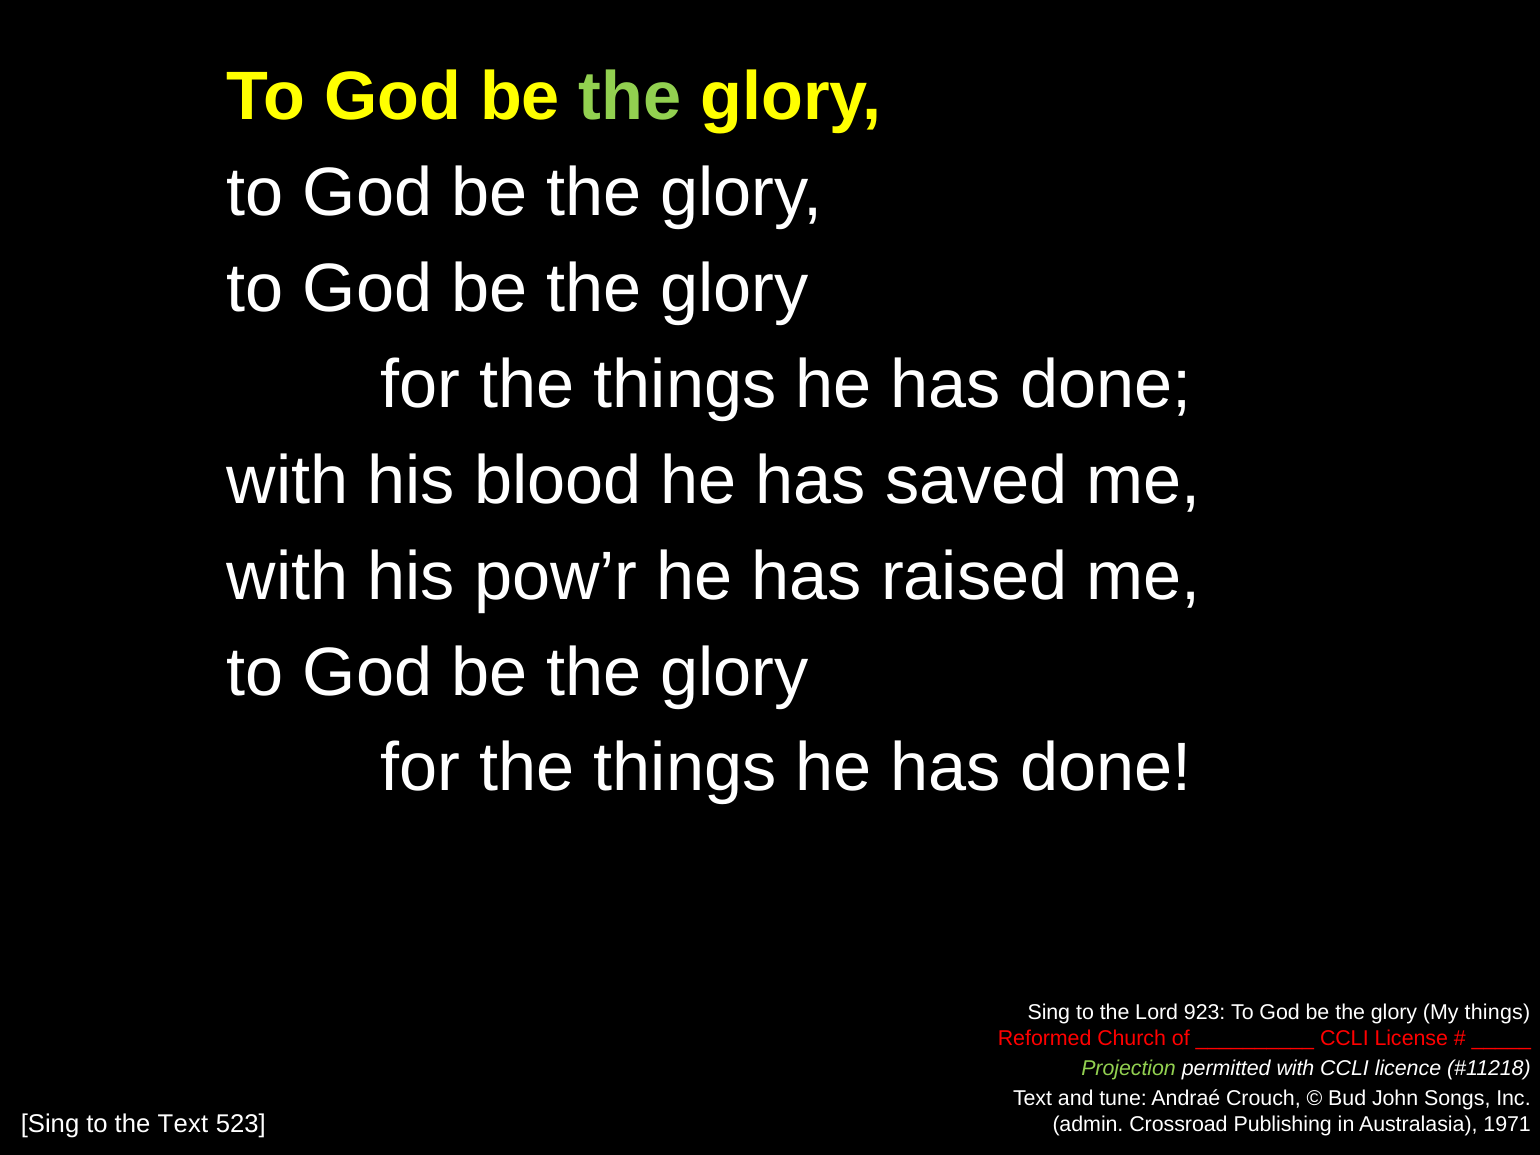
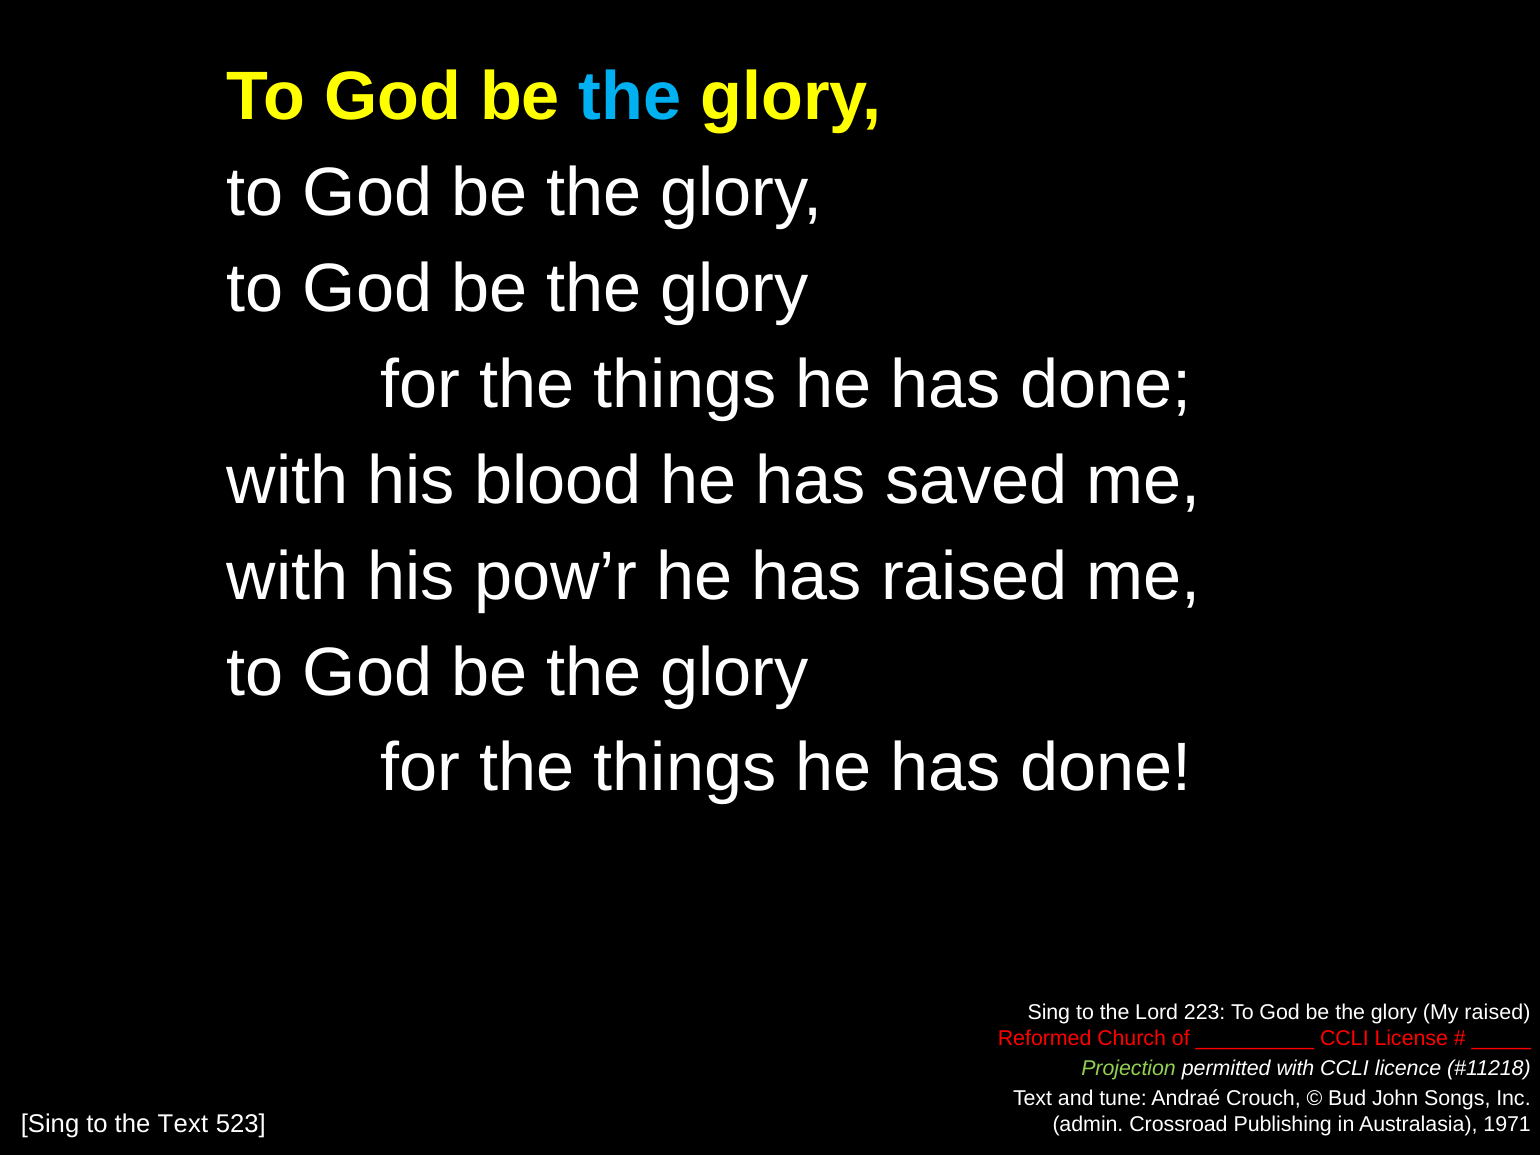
the at (630, 97) colour: light green -> light blue
923: 923 -> 223
My things: things -> raised
